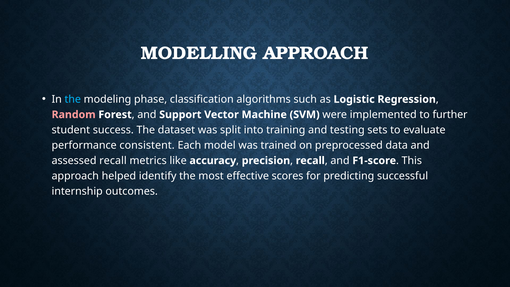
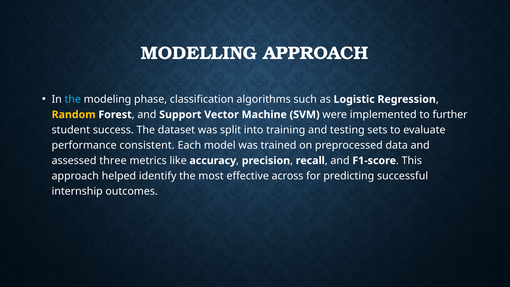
Random colour: pink -> yellow
assessed recall: recall -> three
scores: scores -> across
